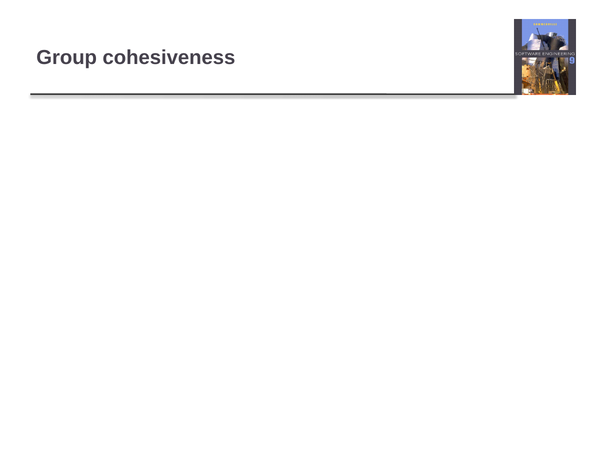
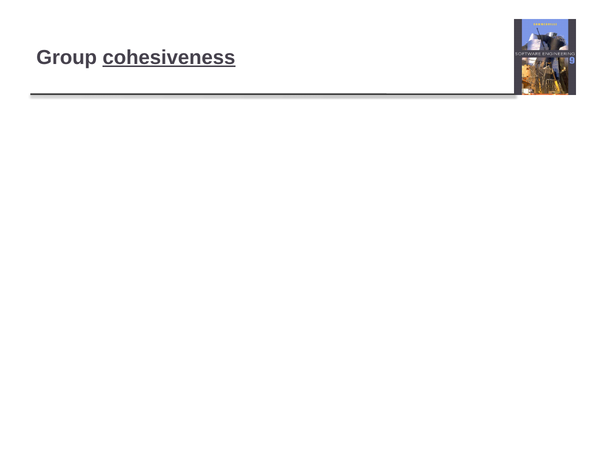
cohesiveness underline: none -> present
